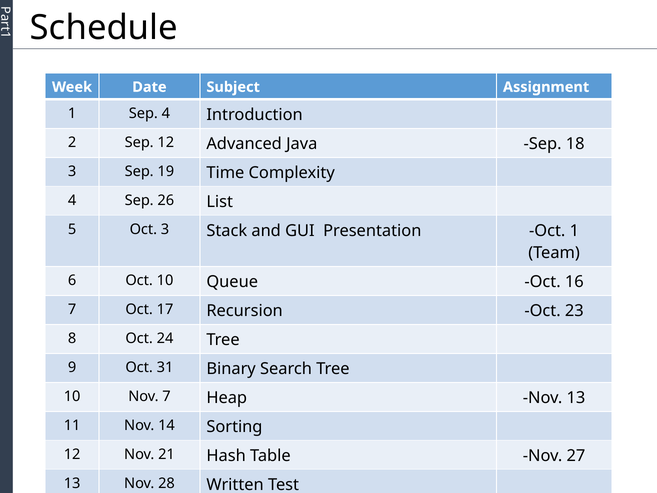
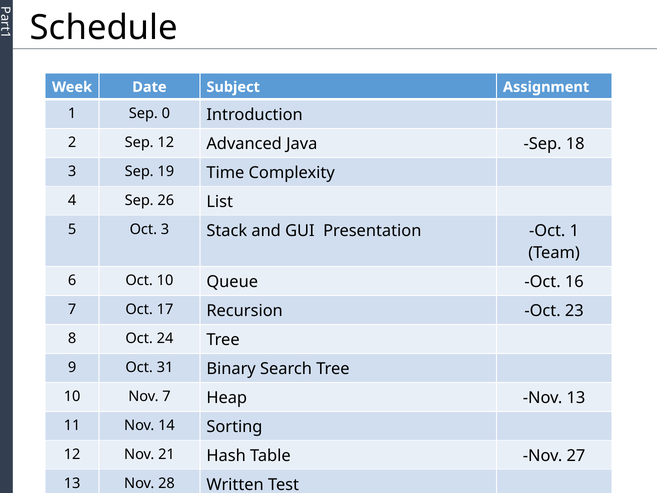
Sep 4: 4 -> 0
